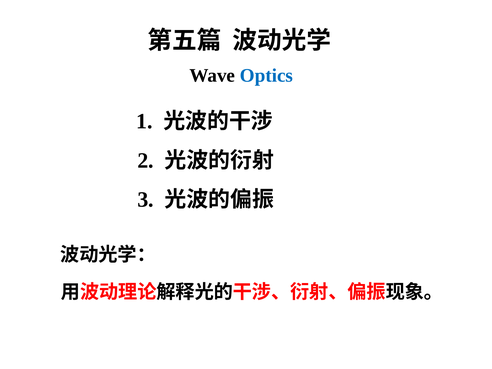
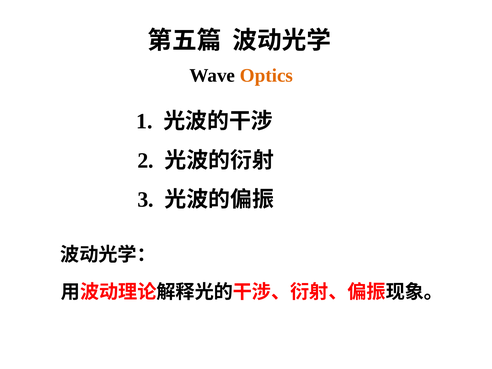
Optics colour: blue -> orange
